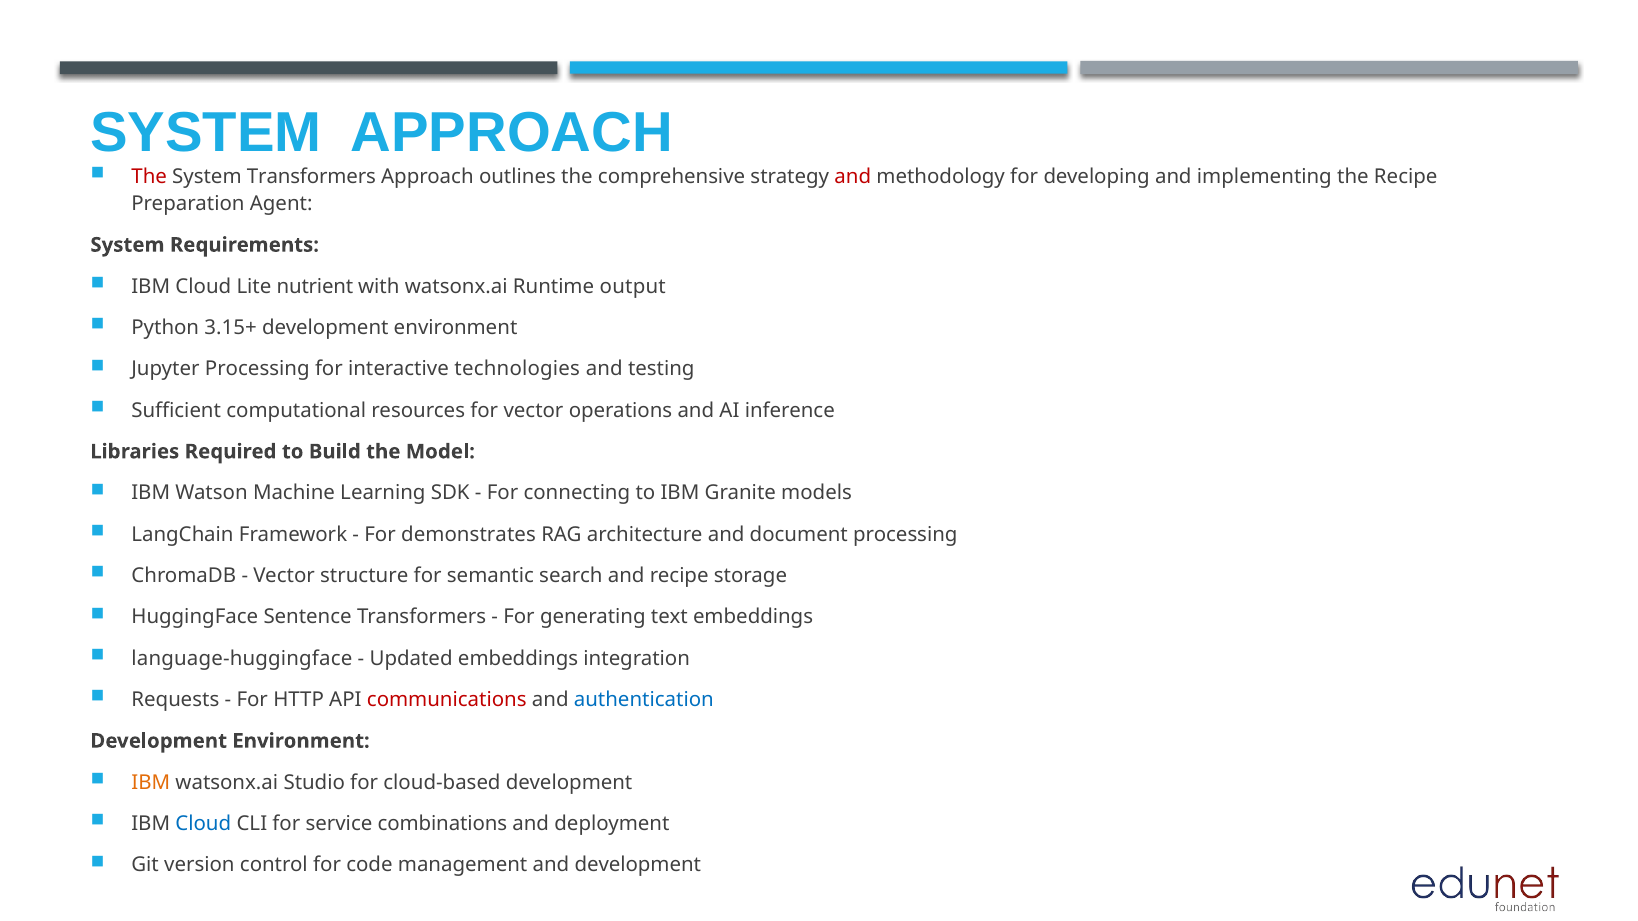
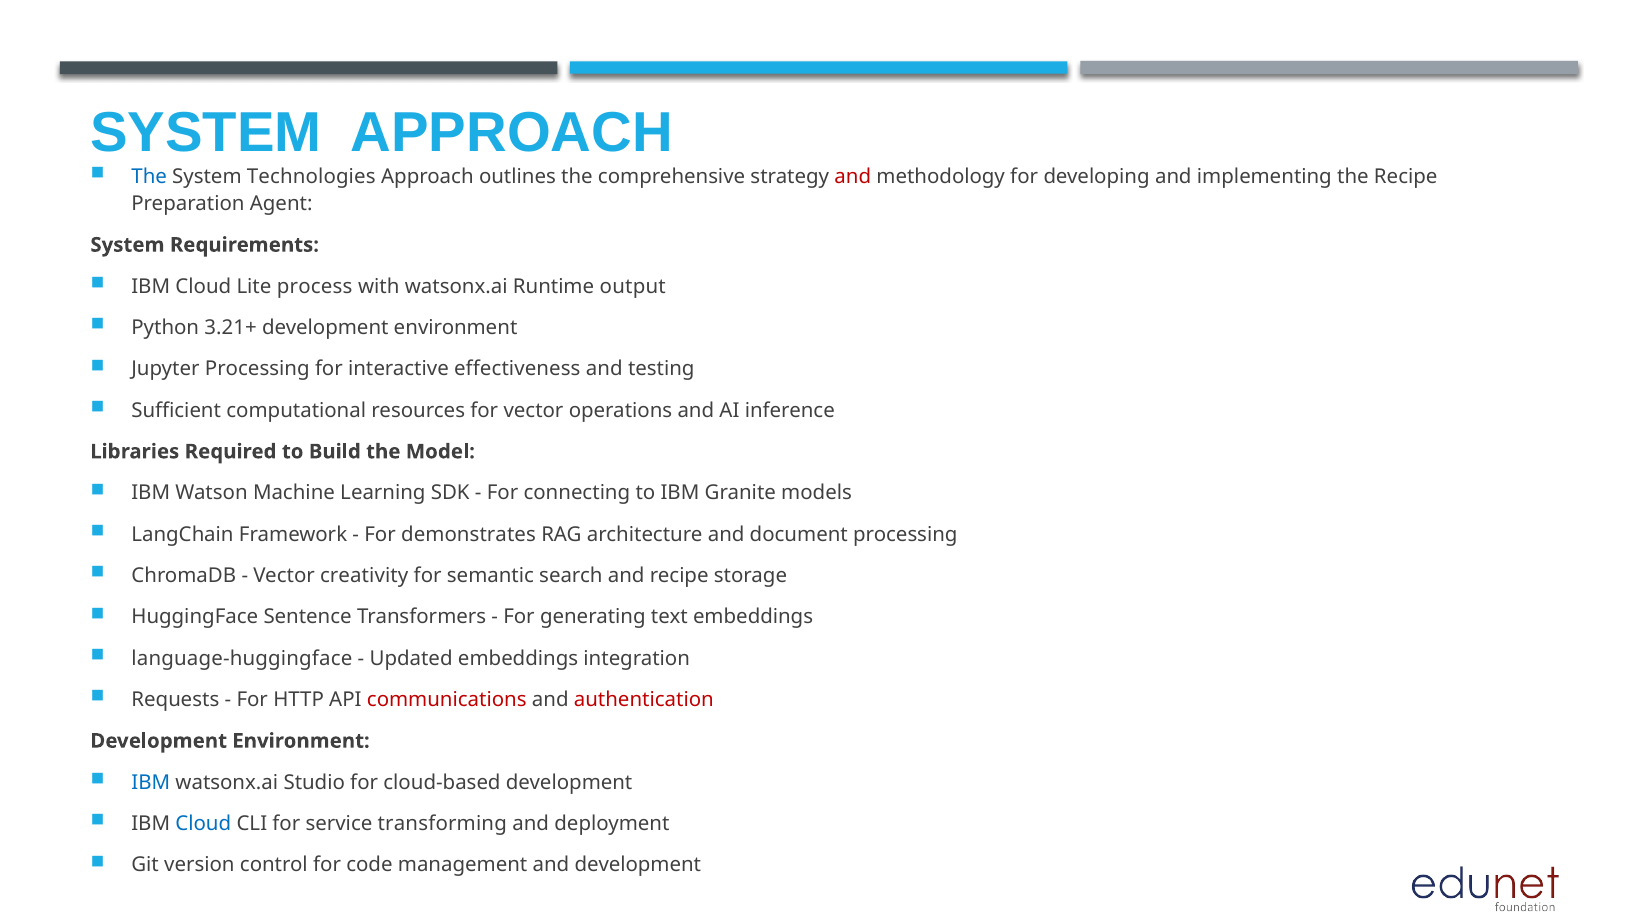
The at (149, 177) colour: red -> blue
System Transformers: Transformers -> Technologies
nutrient: nutrient -> process
3.15+: 3.15+ -> 3.21+
technologies: technologies -> effectiveness
structure: structure -> creativity
authentication colour: blue -> red
IBM at (151, 783) colour: orange -> blue
combinations: combinations -> transforming
